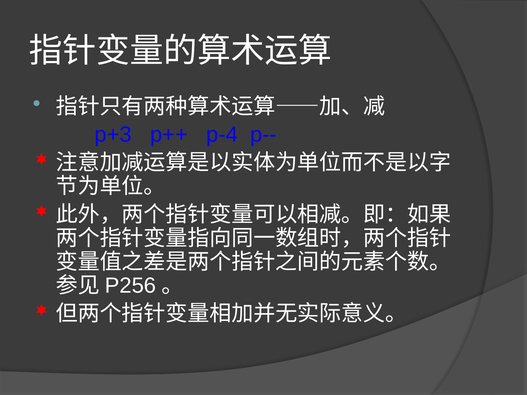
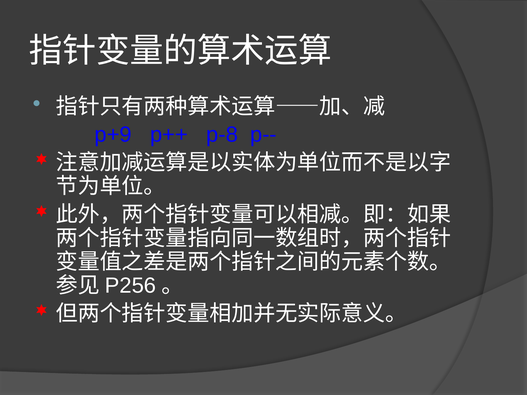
p+3: p+3 -> p+9
p-4: p-4 -> p-8
